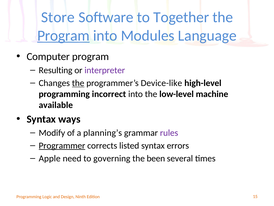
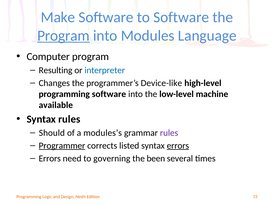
Store: Store -> Make
to Together: Together -> Software
interpreter colour: purple -> blue
the at (78, 83) underline: present -> none
programming incorrect: incorrect -> software
Syntax ways: ways -> rules
Modify: Modify -> Should
planning’s: planning’s -> modules’s
errors at (178, 145) underline: none -> present
Apple at (50, 158): Apple -> Errors
